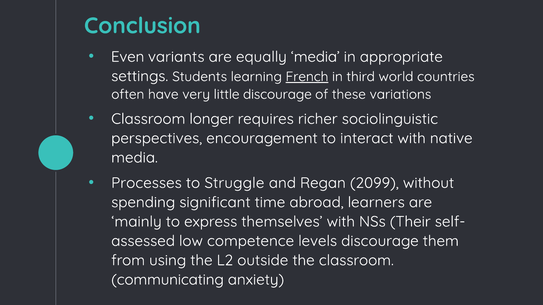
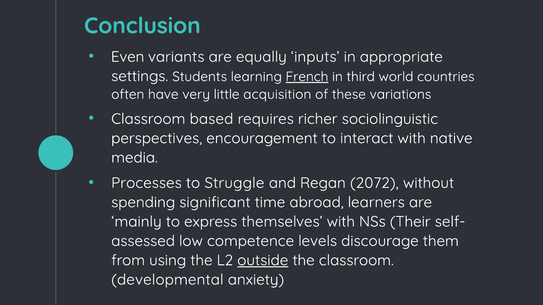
equally media: media -> inputs
little discourage: discourage -> acquisition
longer: longer -> based
2099: 2099 -> 2072
outside underline: none -> present
communicating: communicating -> developmental
